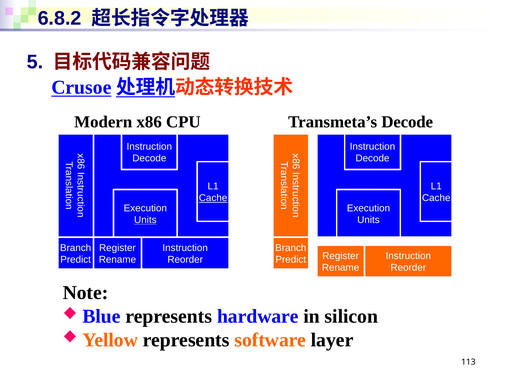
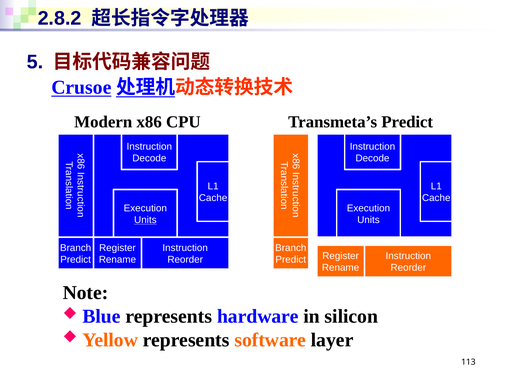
6.8.2: 6.8.2 -> 2.8.2
Transmeta’s Decode: Decode -> Predict
Cache at (213, 198) underline: present -> none
